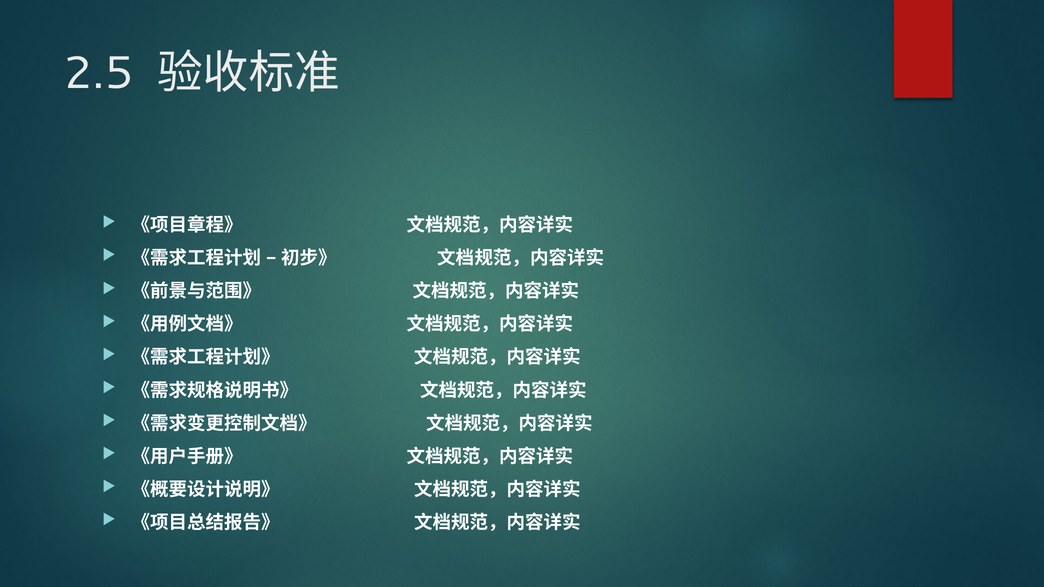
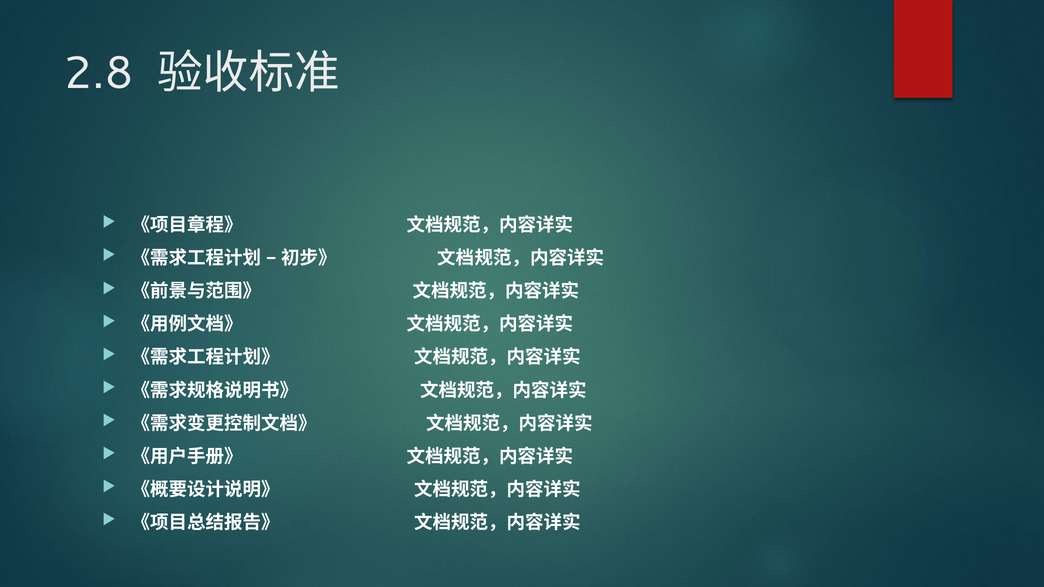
2.5: 2.5 -> 2.8
